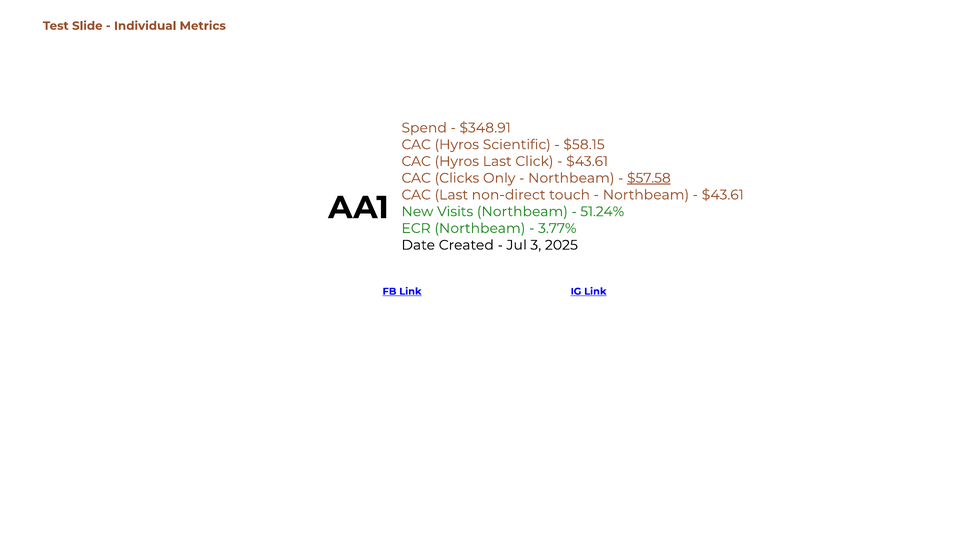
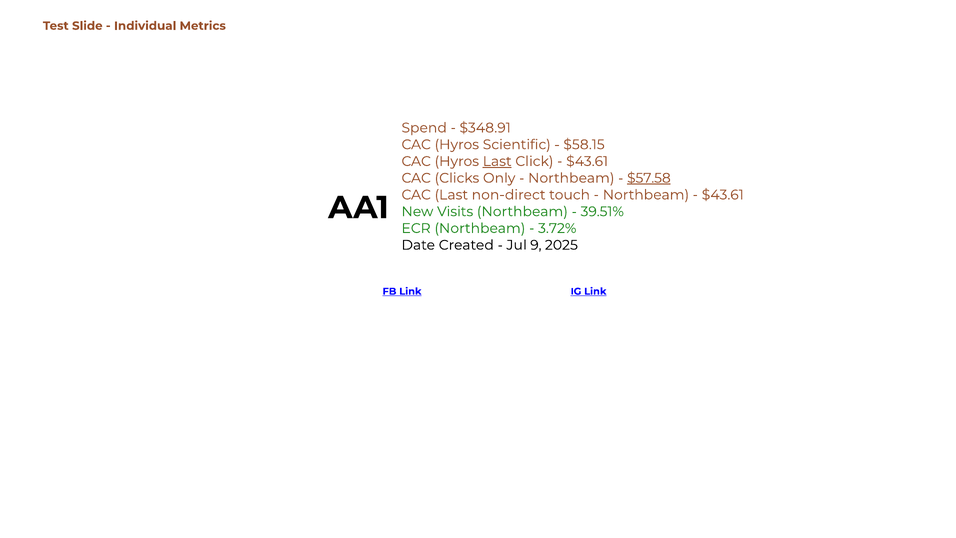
Last at (497, 161) underline: none -> present
51.24%: 51.24% -> 39.51%
3.77%: 3.77% -> 3.72%
3: 3 -> 9
